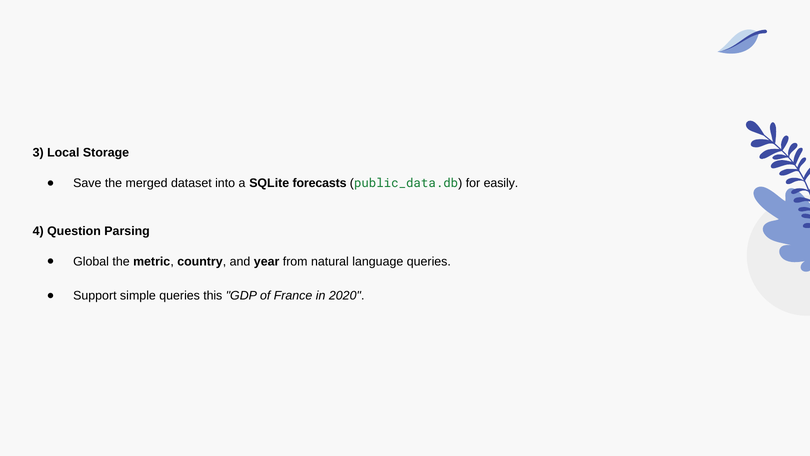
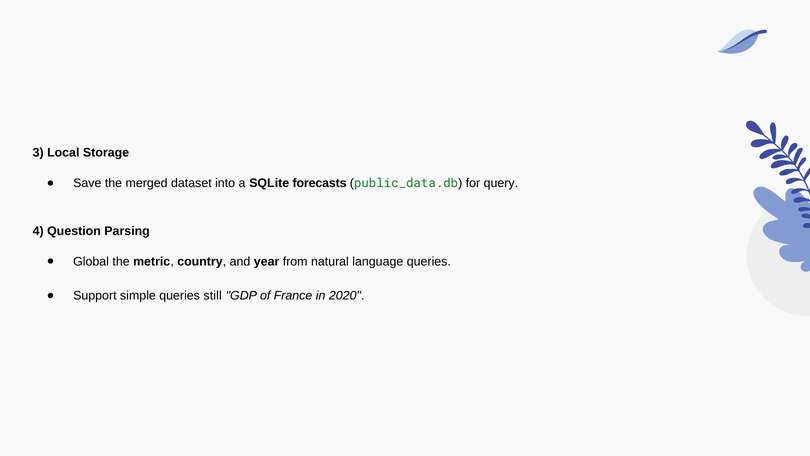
easily: easily -> query
this: this -> still
